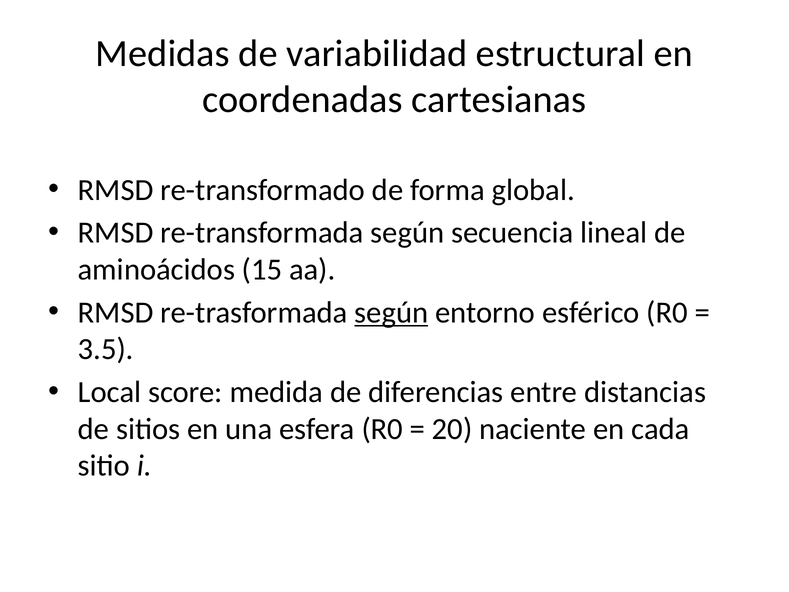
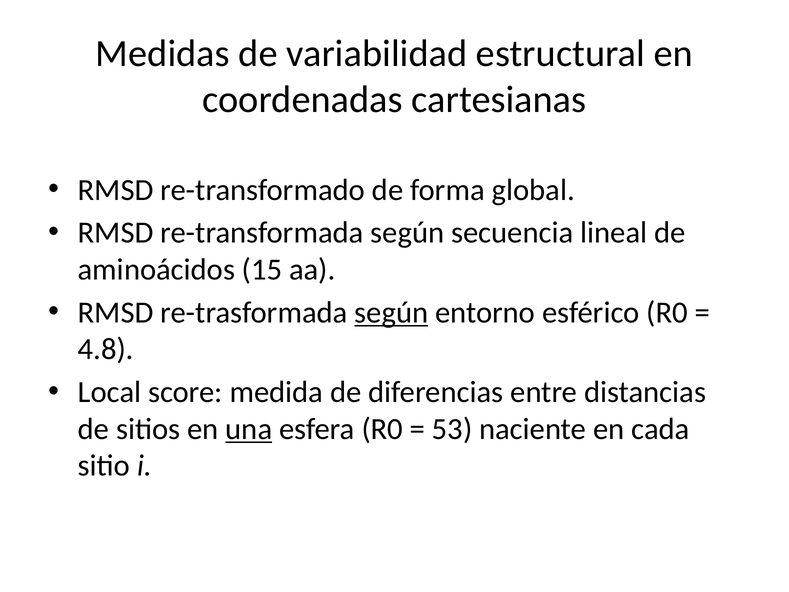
3.5: 3.5 -> 4.8
una underline: none -> present
20: 20 -> 53
